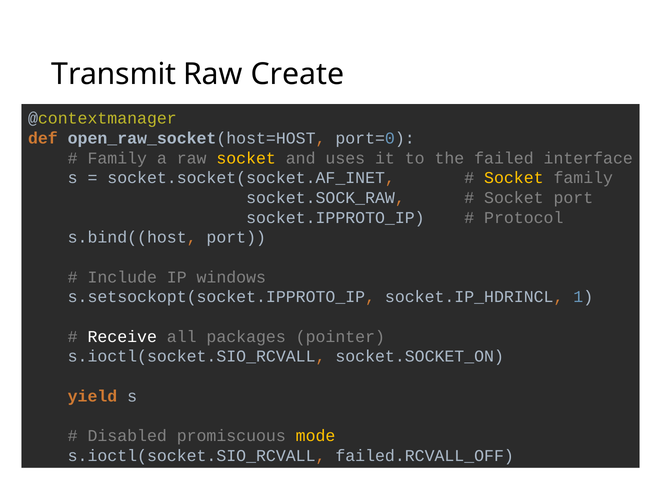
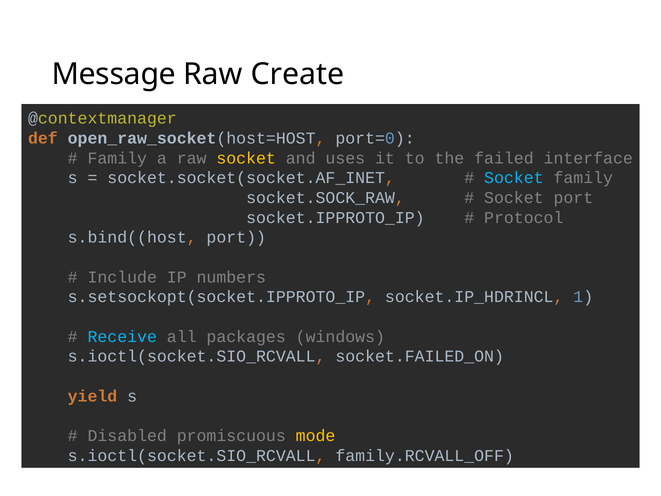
Transmit: Transmit -> Message
Socket at (514, 178) colour: yellow -> light blue
windows: windows -> numbers
Receive colour: white -> light blue
pointer: pointer -> windows
socket.SOCKET_ON: socket.SOCKET_ON -> socket.FAILED_ON
failed.RCVALL_OFF: failed.RCVALL_OFF -> family.RCVALL_OFF
